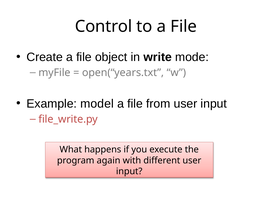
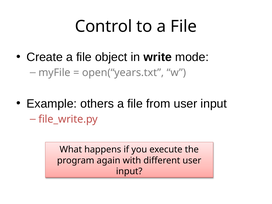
model: model -> others
